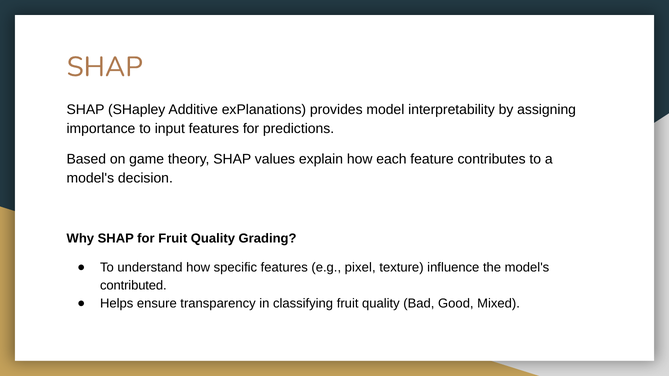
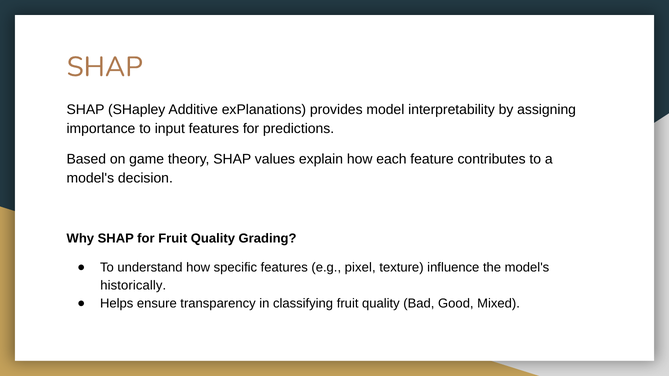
contributed: contributed -> historically
